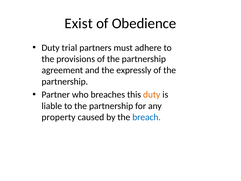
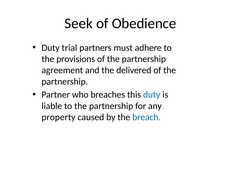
Exist: Exist -> Seek
expressly: expressly -> delivered
duty at (152, 95) colour: orange -> blue
